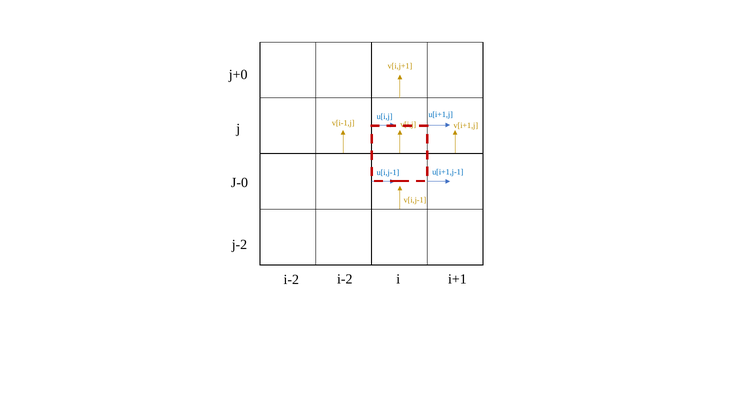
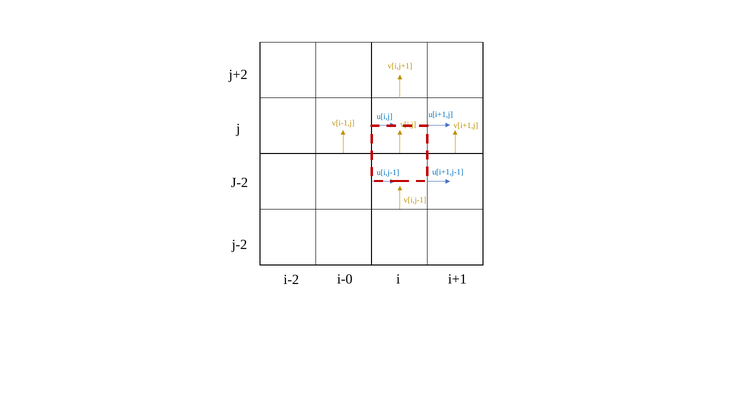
j+0: j+0 -> j+2
J-0 at (239, 183): J-0 -> J-2
i-2 at (345, 279): i-2 -> i-0
